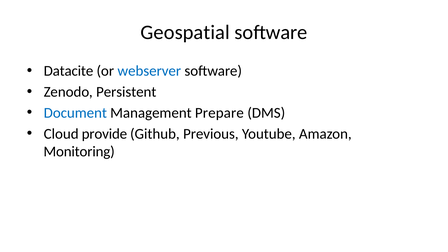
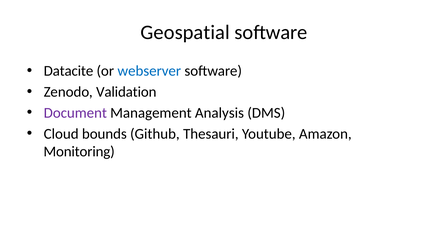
Persistent: Persistent -> Validation
Document colour: blue -> purple
Prepare: Prepare -> Analysis
provide: provide -> bounds
Previous: Previous -> Thesauri
